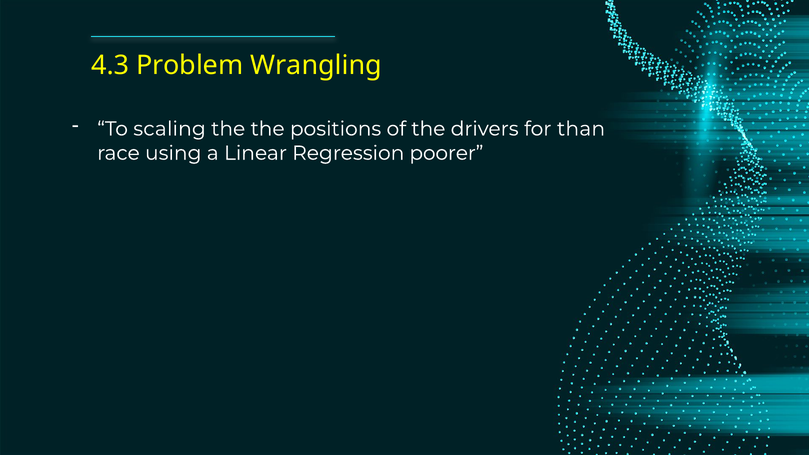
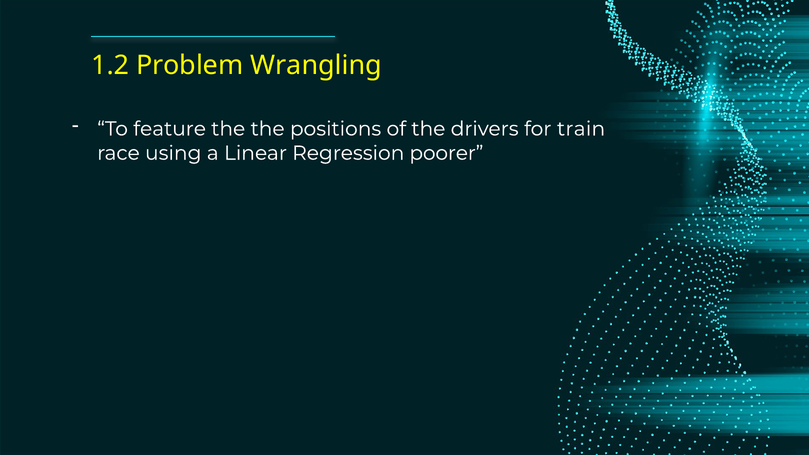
4.3: 4.3 -> 1.2
scaling: scaling -> feature
than: than -> train
